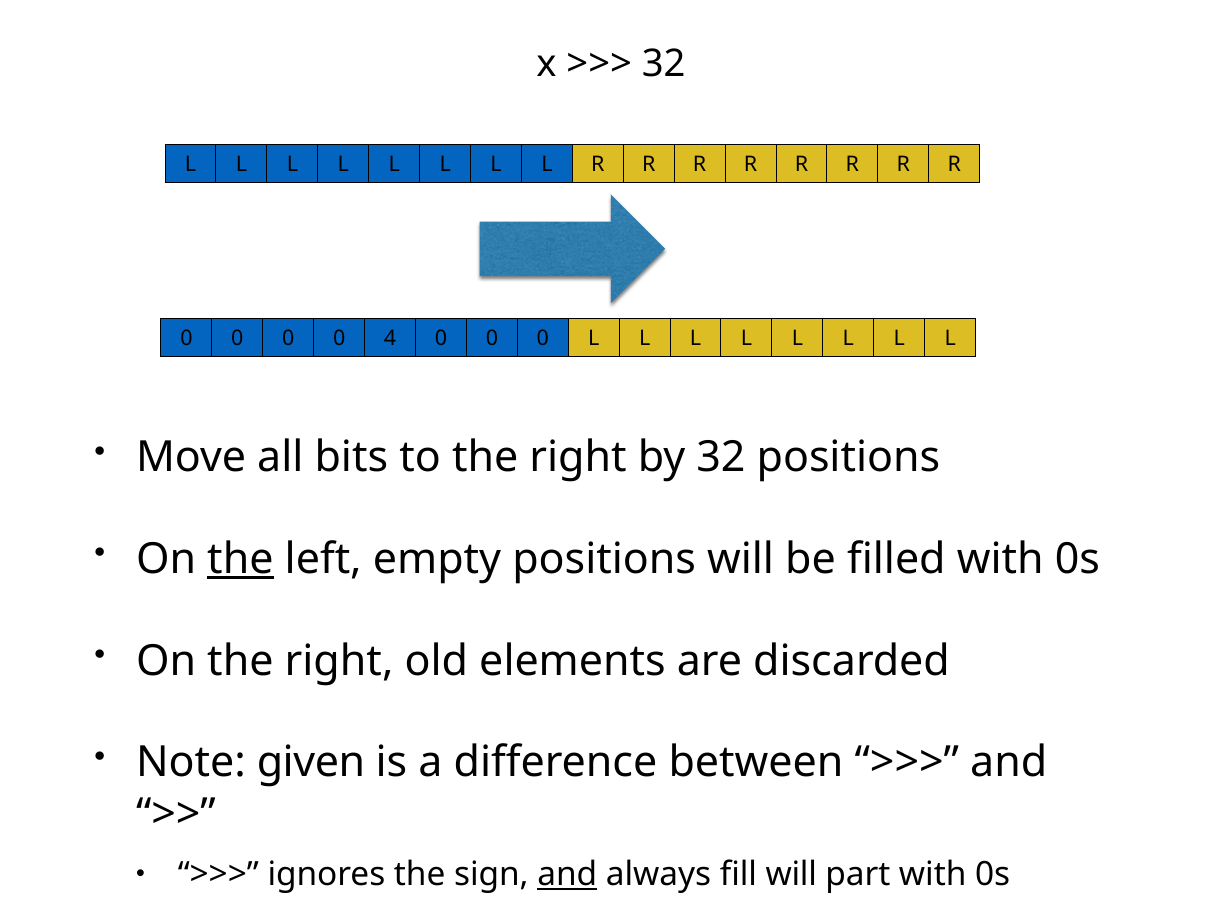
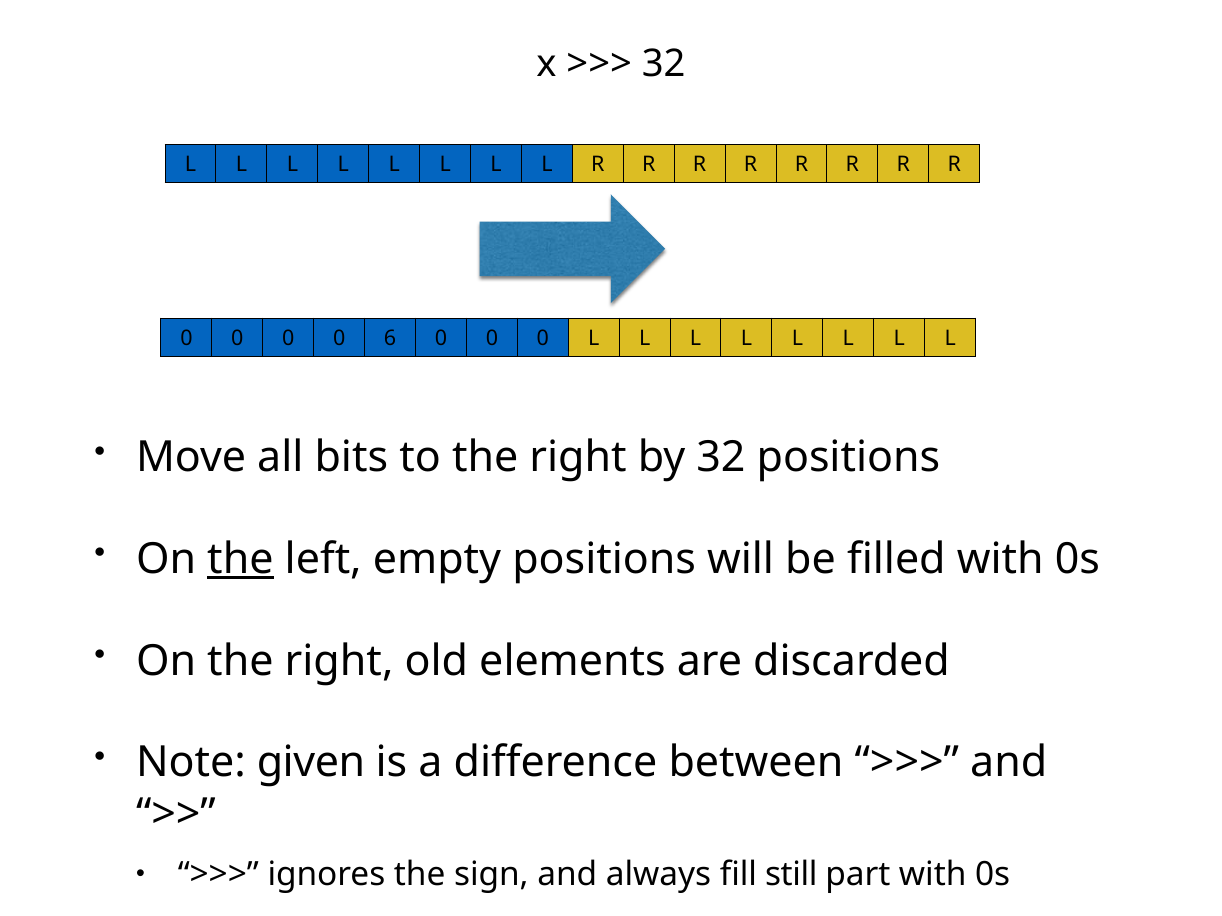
4: 4 -> 6
and at (567, 875) underline: present -> none
fill will: will -> still
